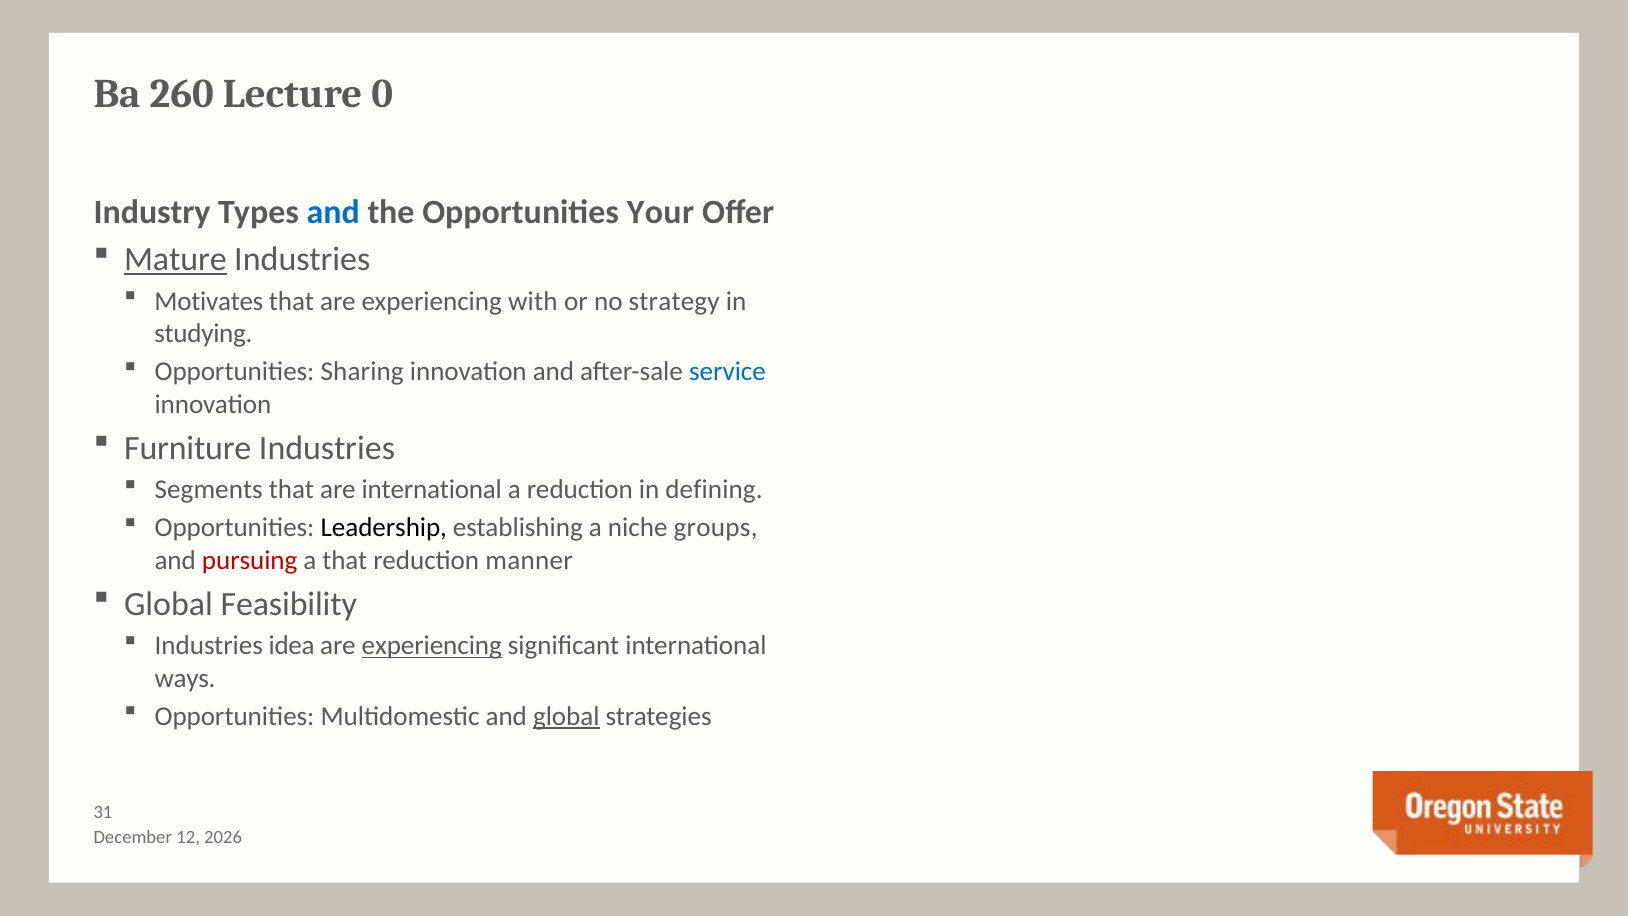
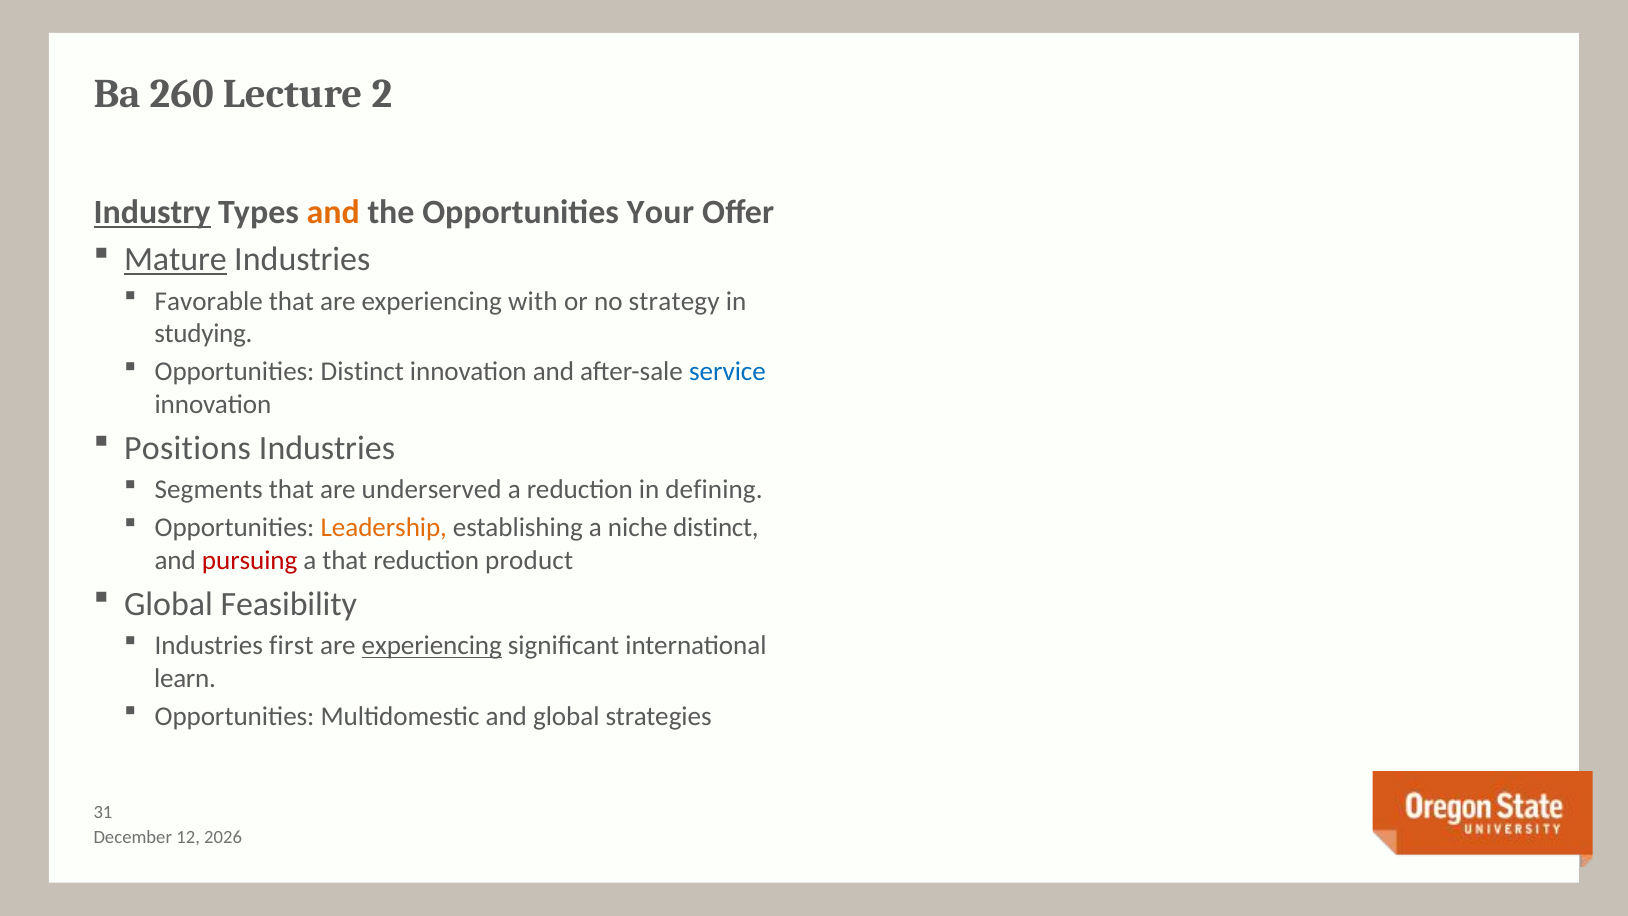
0: 0 -> 2
Industry underline: none -> present
and at (333, 212) colour: blue -> orange
Motivates: Motivates -> Favorable
Opportunities Sharing: Sharing -> Distinct
Furniture: Furniture -> Positions
are international: international -> underserved
Leadership colour: black -> orange
niche groups: groups -> distinct
manner: manner -> product
idea: idea -> first
ways: ways -> learn
global at (566, 716) underline: present -> none
